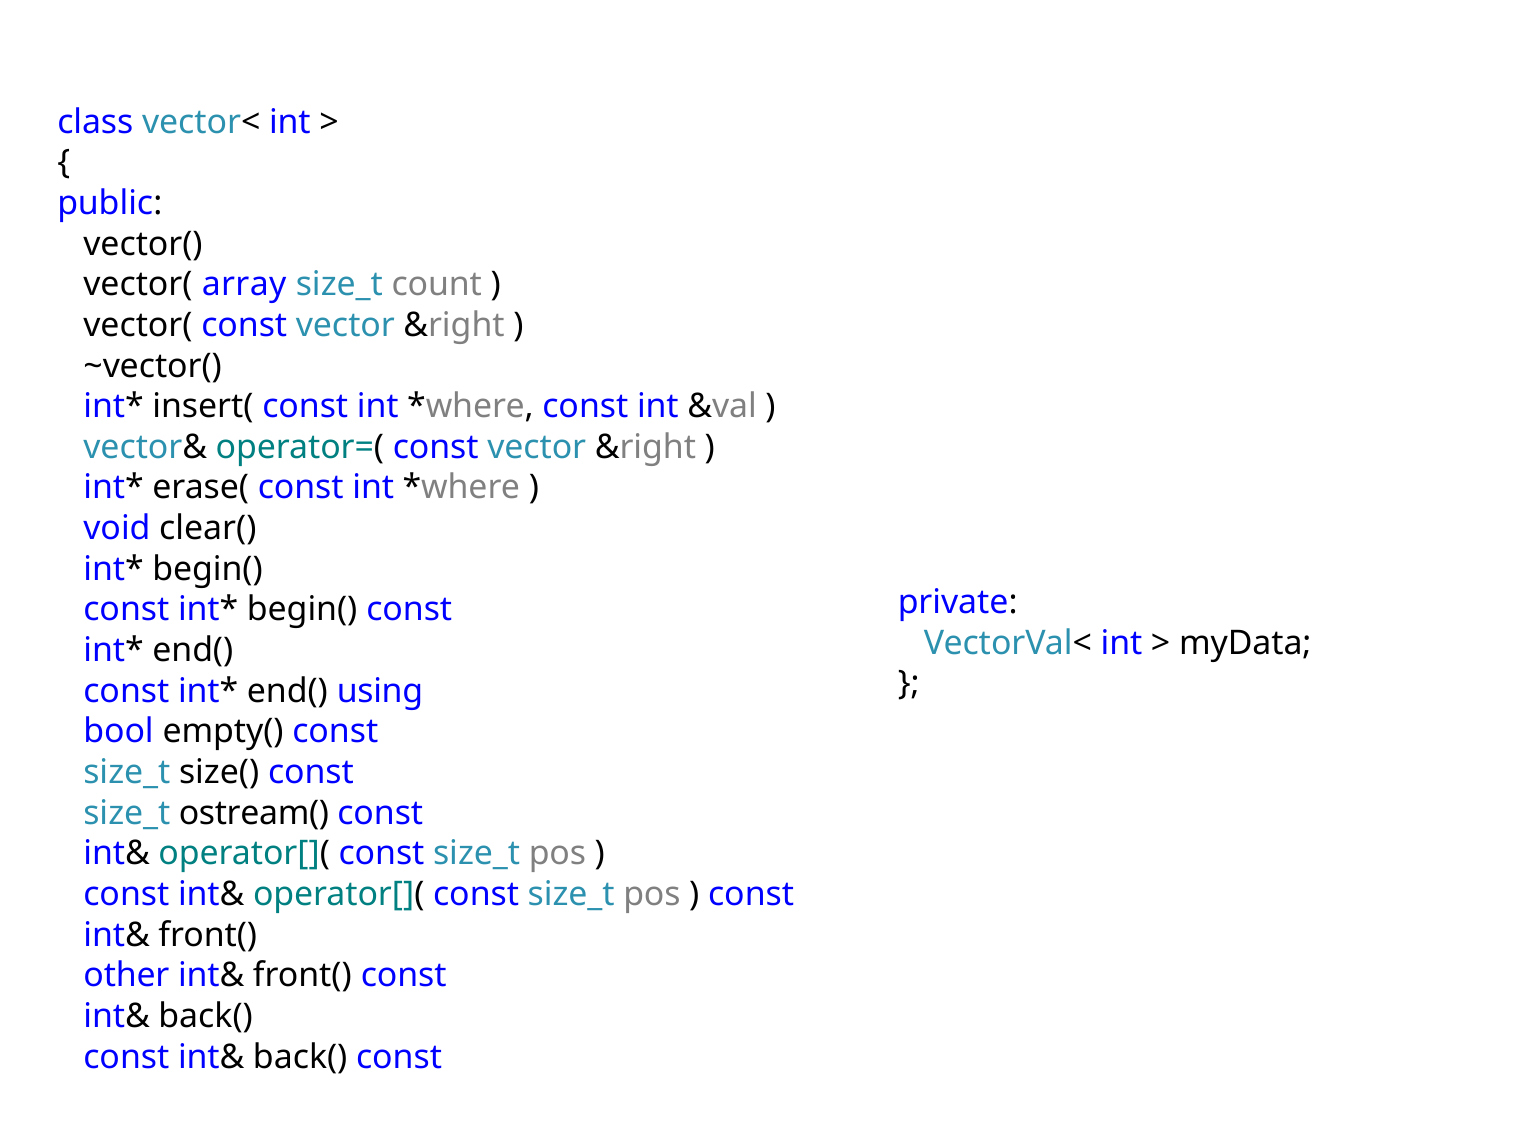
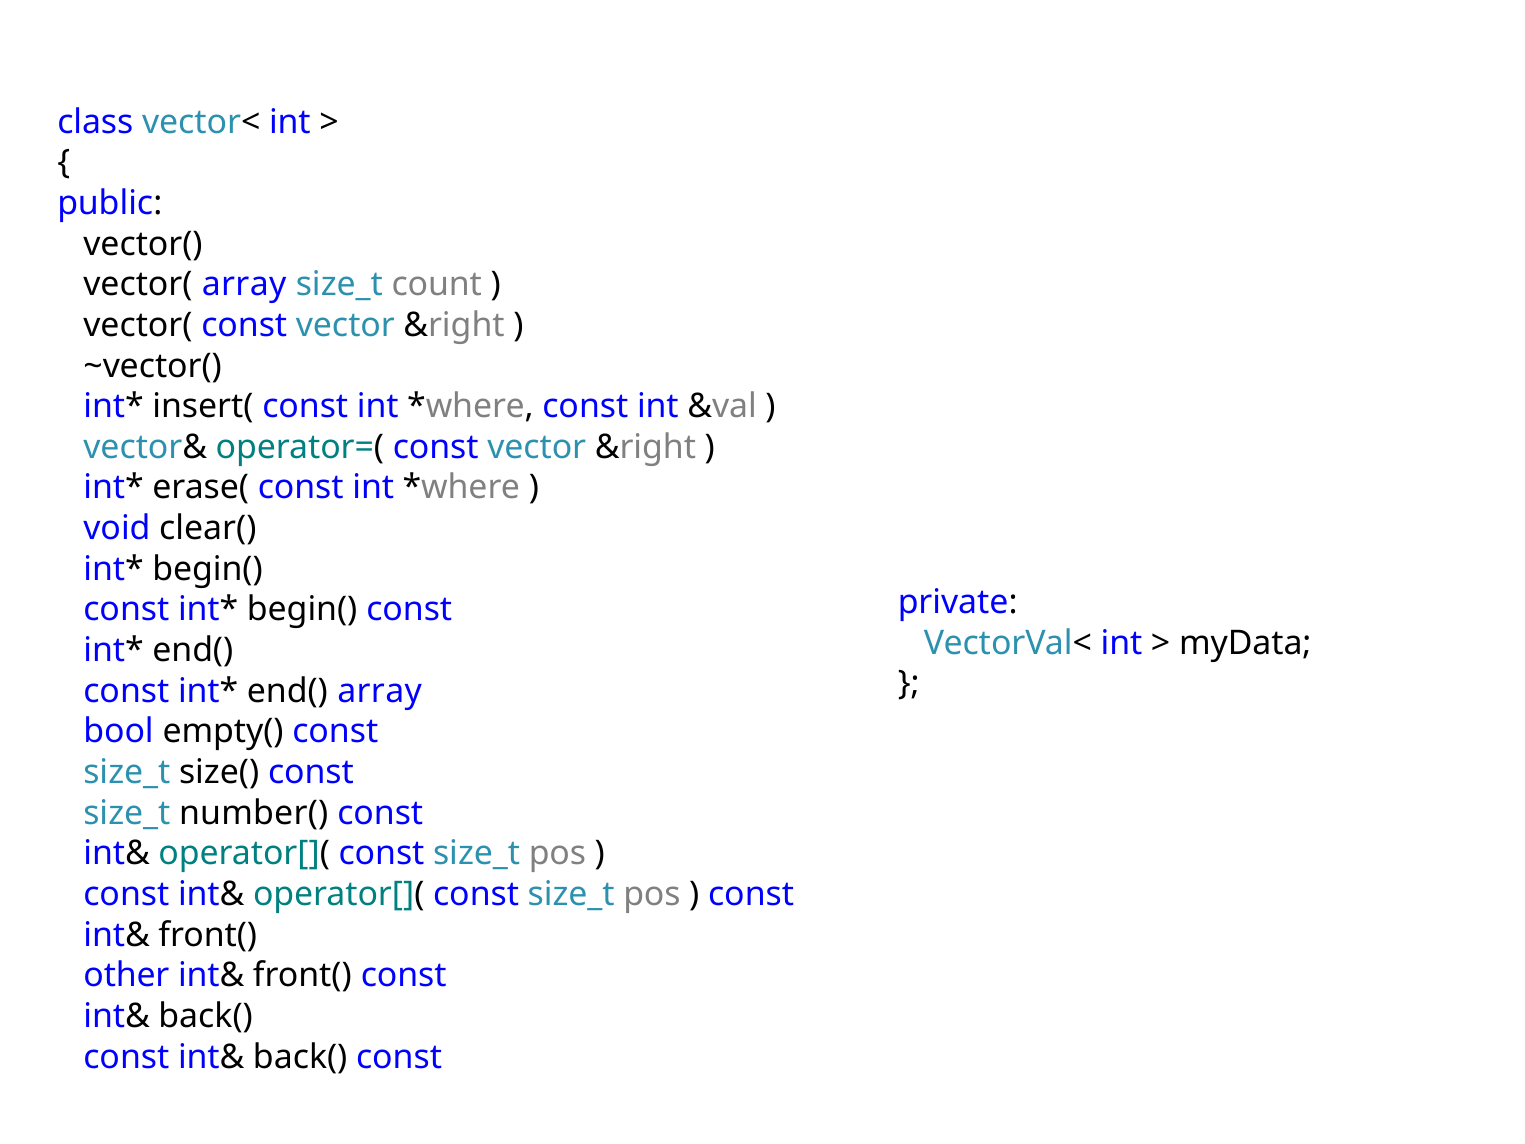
end( using: using -> array
ostream(: ostream( -> number(
